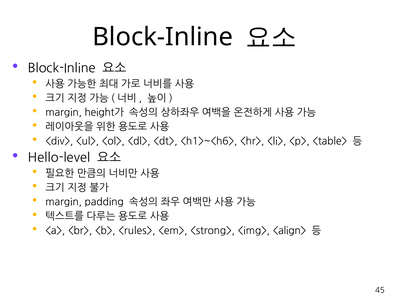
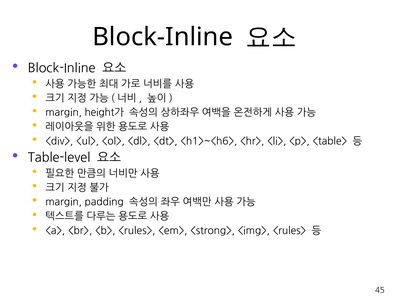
Hello-level: Hello-level -> Table-level
<img> <align>: <align> -> <rules>
